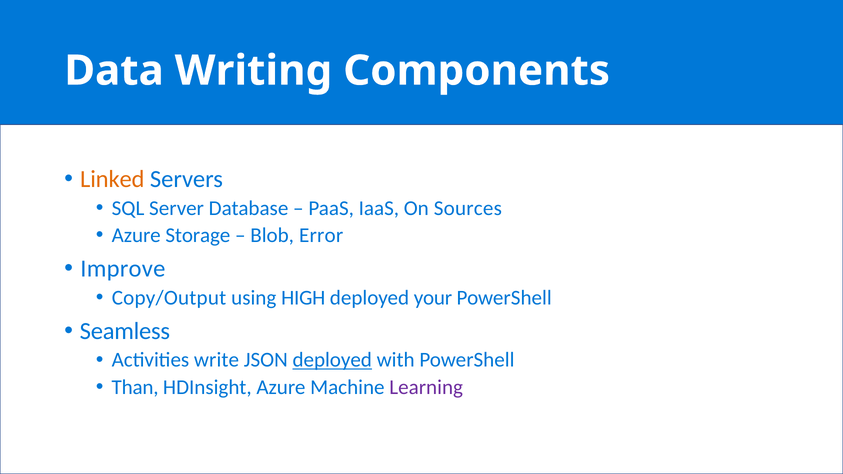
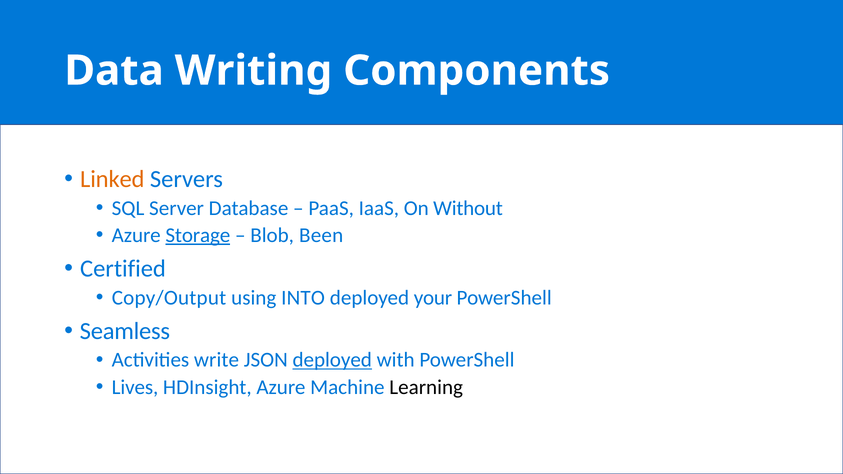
Sources: Sources -> Without
Storage underline: none -> present
Error: Error -> Been
Improve: Improve -> Certified
HIGH: HIGH -> INTO
Than: Than -> Lives
Learning colour: purple -> black
